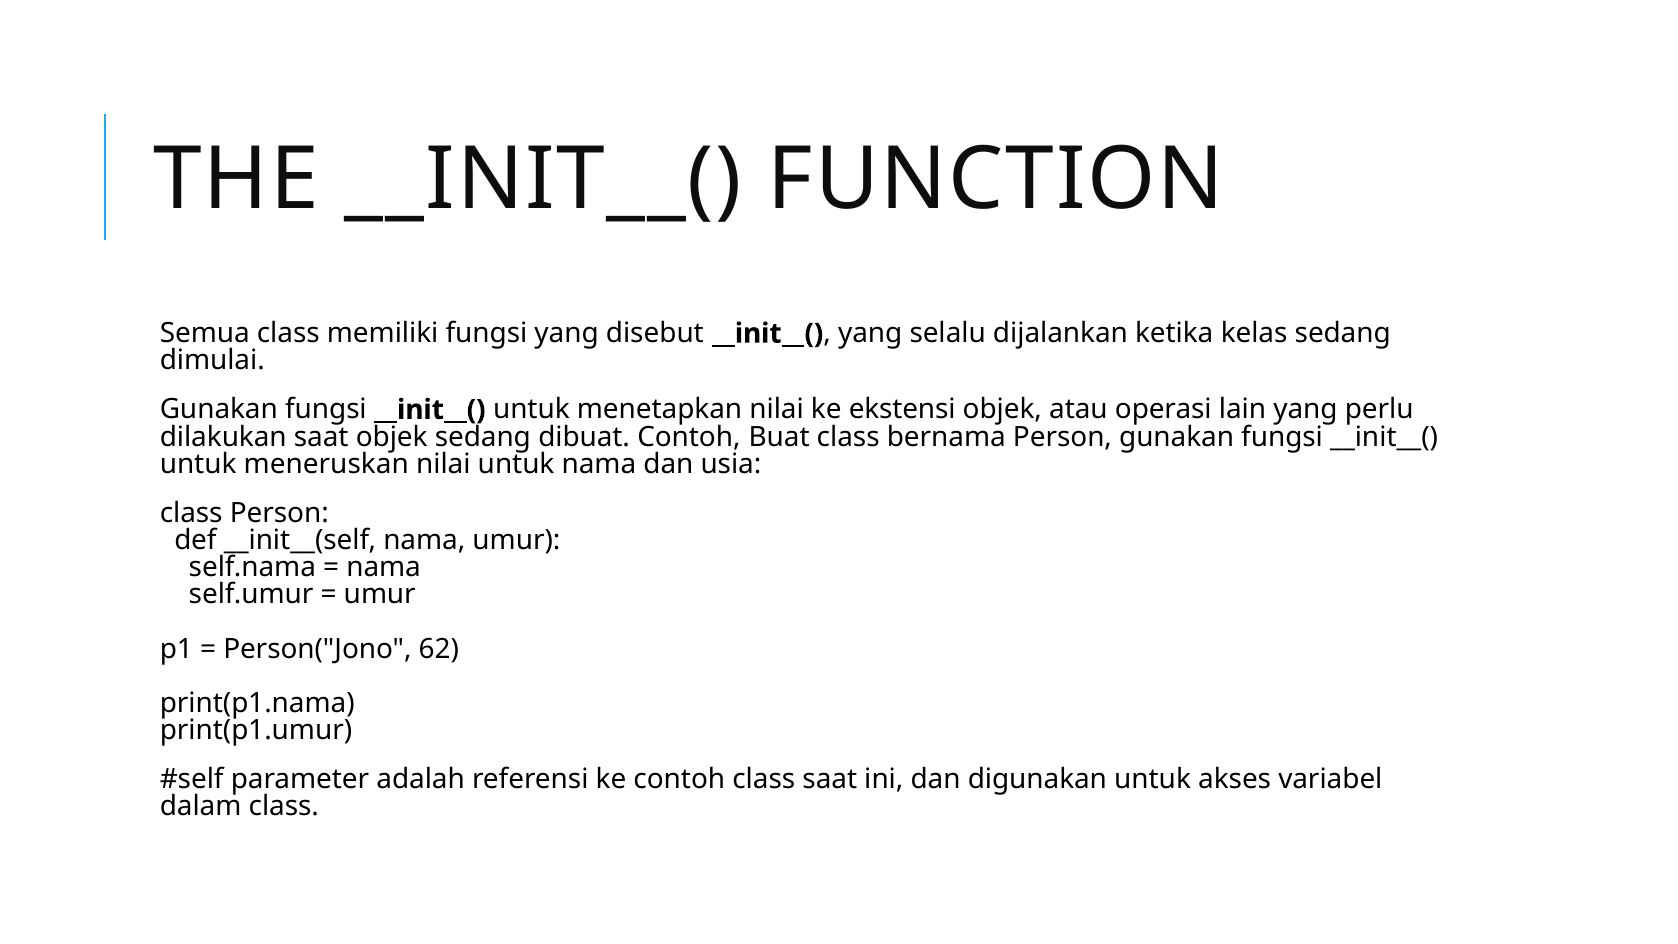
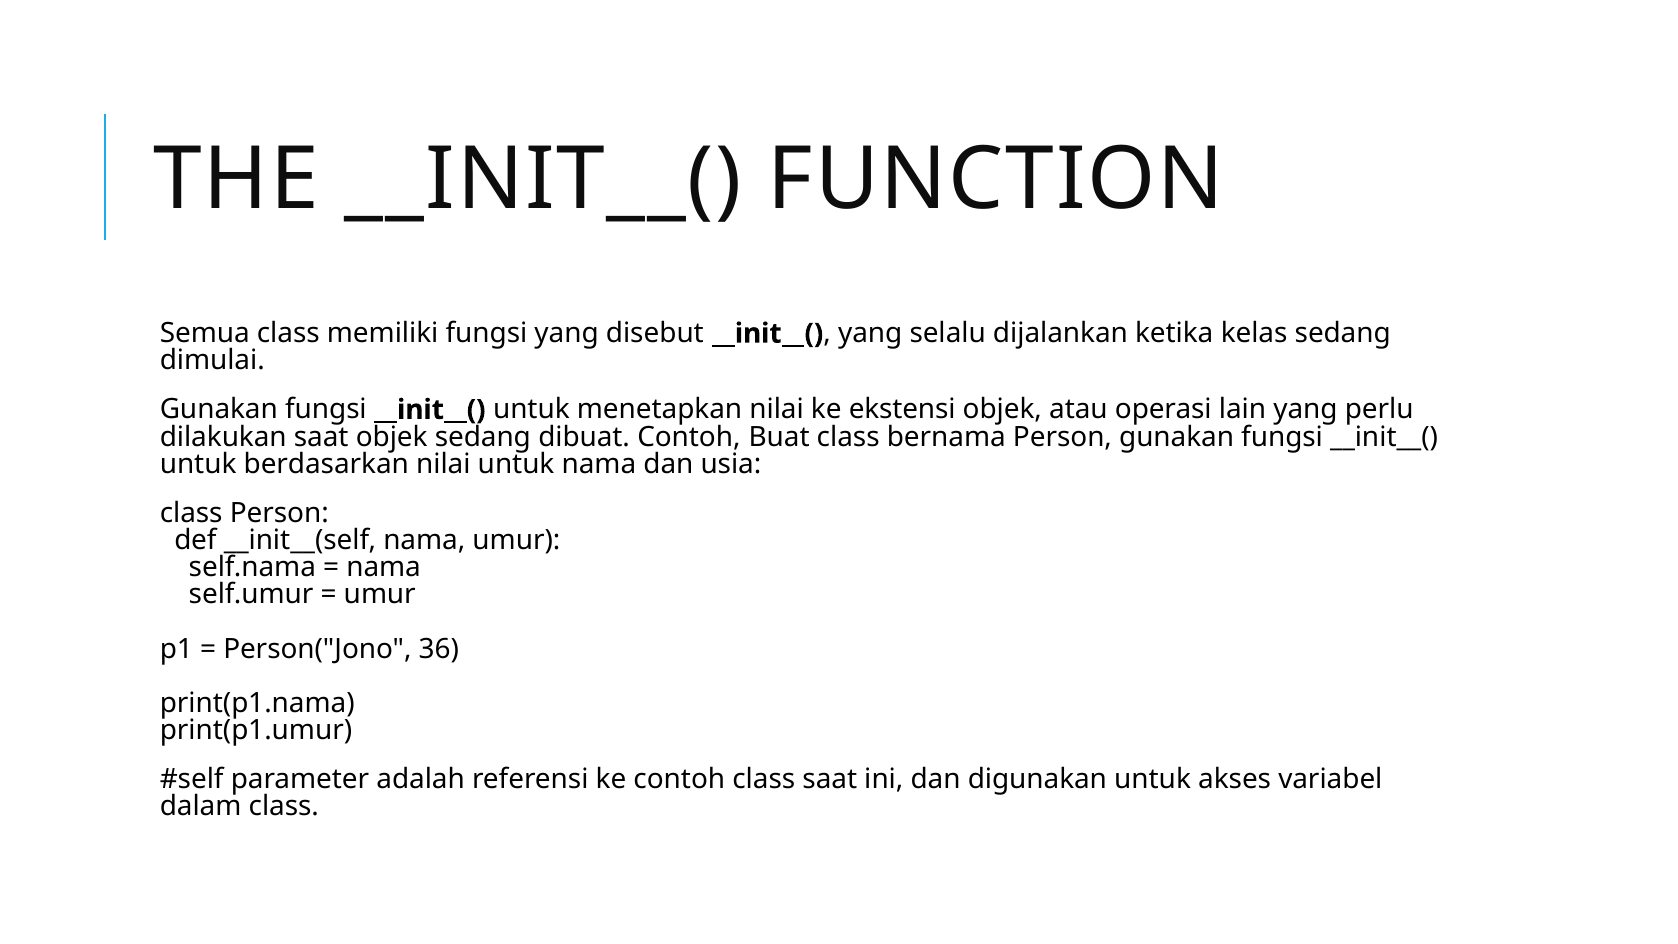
meneruskan: meneruskan -> berdasarkan
62: 62 -> 36
